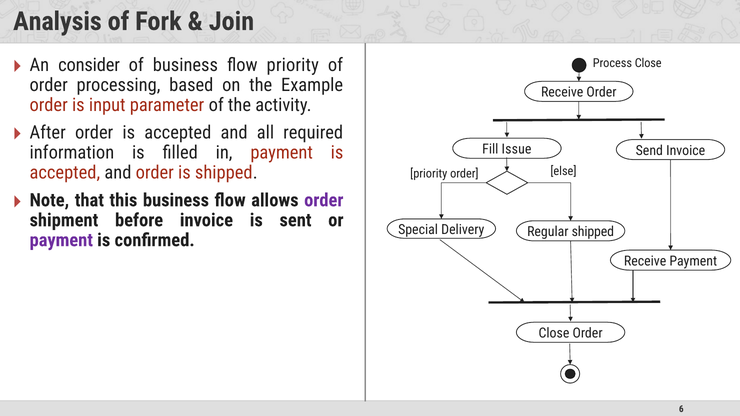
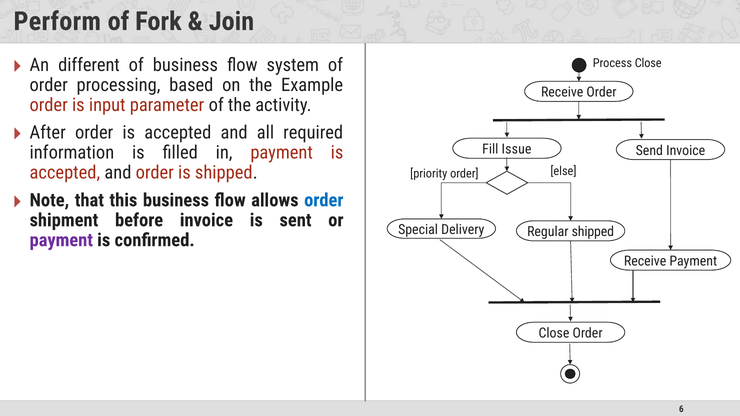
Analysis: Analysis -> Perform
consider: consider -> different
flow priority: priority -> system
order at (324, 200) colour: purple -> blue
